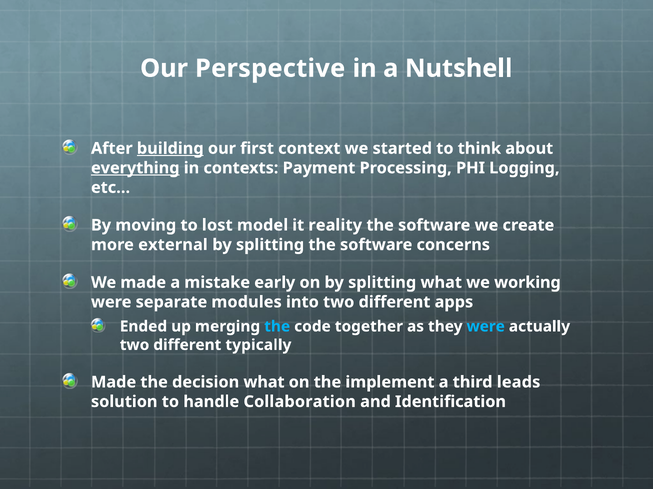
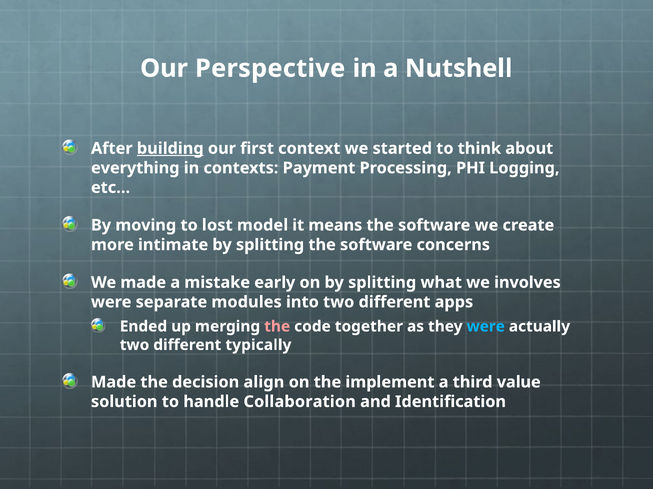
everything underline: present -> none
reality: reality -> means
external: external -> intimate
working: working -> involves
the at (277, 327) colour: light blue -> pink
decision what: what -> align
leads: leads -> value
